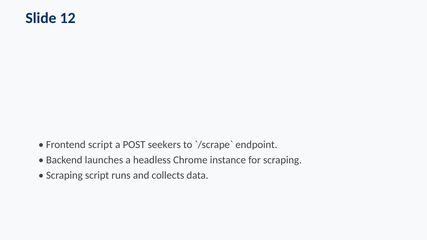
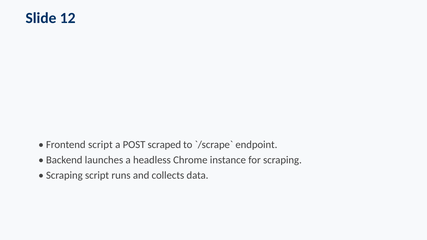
seekers: seekers -> scraped
